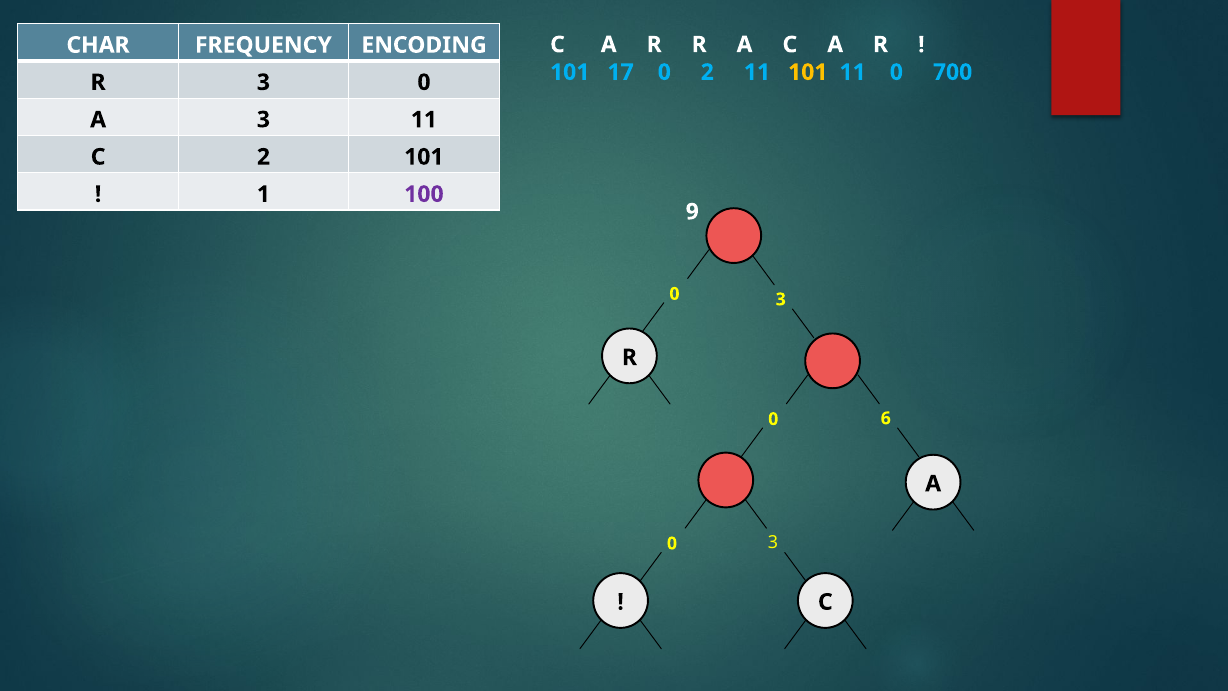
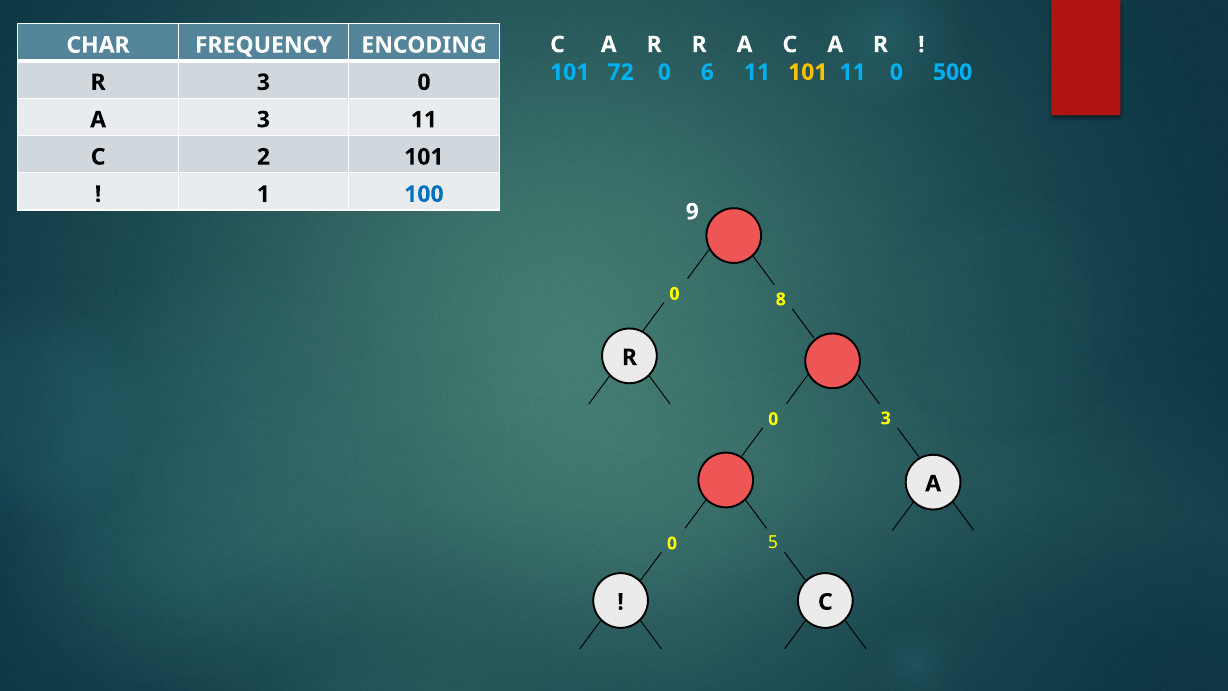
17: 17 -> 72
0 2: 2 -> 6
700: 700 -> 500
100 colour: purple -> blue
3 at (781, 299): 3 -> 8
0 6: 6 -> 3
3 at (773, 543): 3 -> 5
